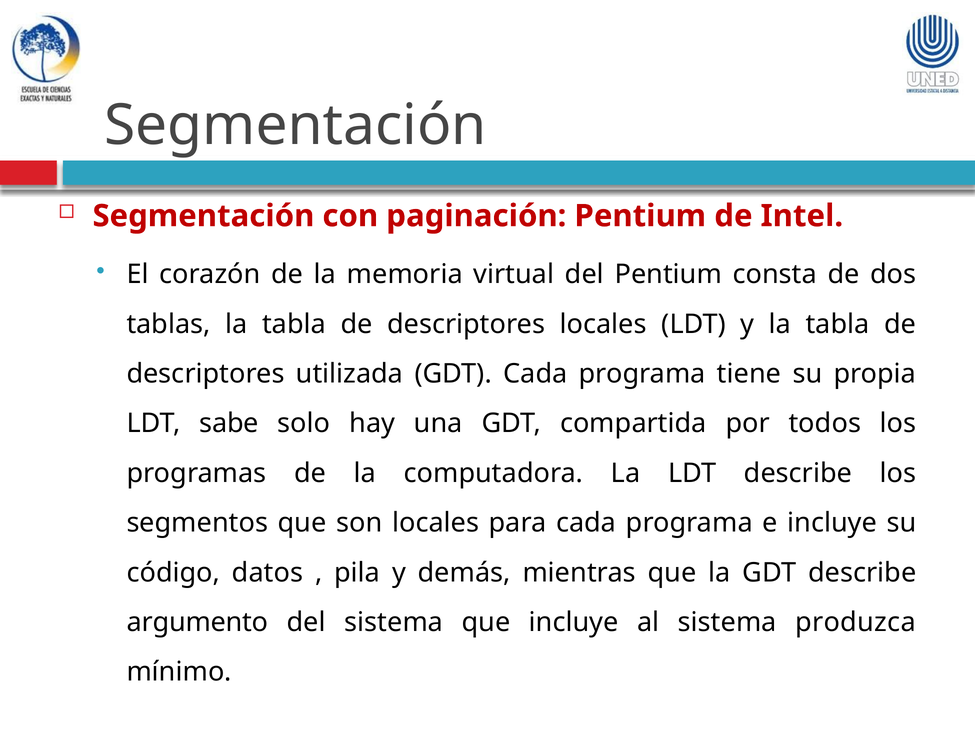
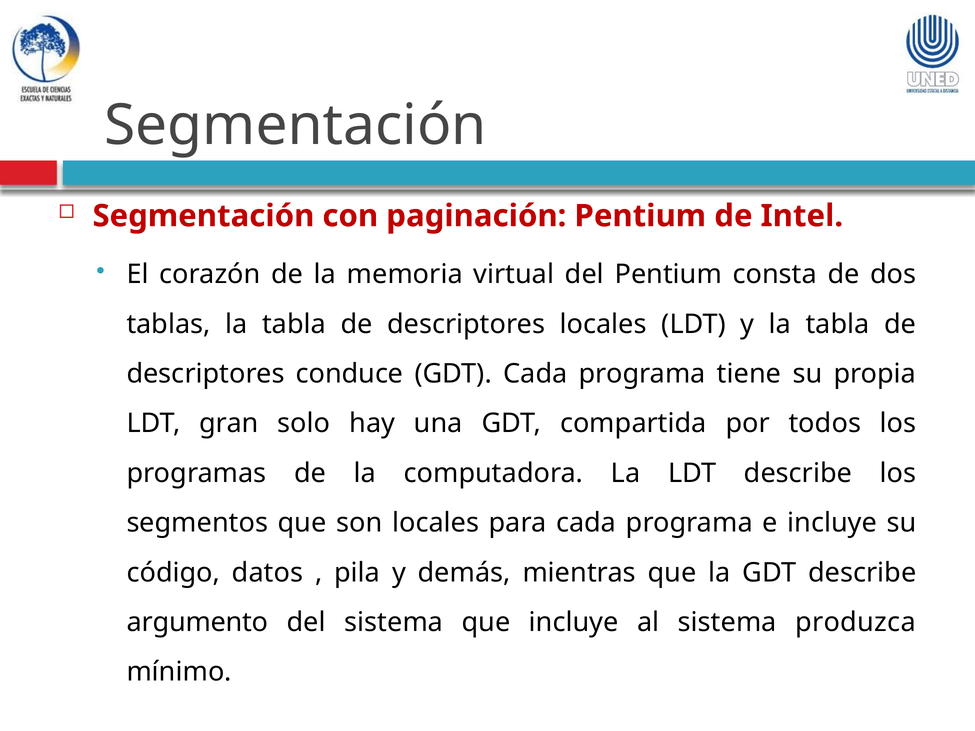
utilizada: utilizada -> conduce
sabe: sabe -> gran
